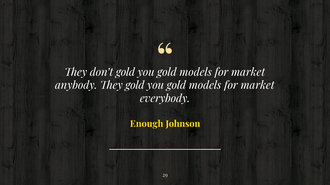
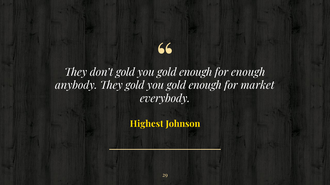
models at (196, 72): models -> enough
market at (248, 72): market -> enough
models at (205, 86): models -> enough
Enough: Enough -> Highest
